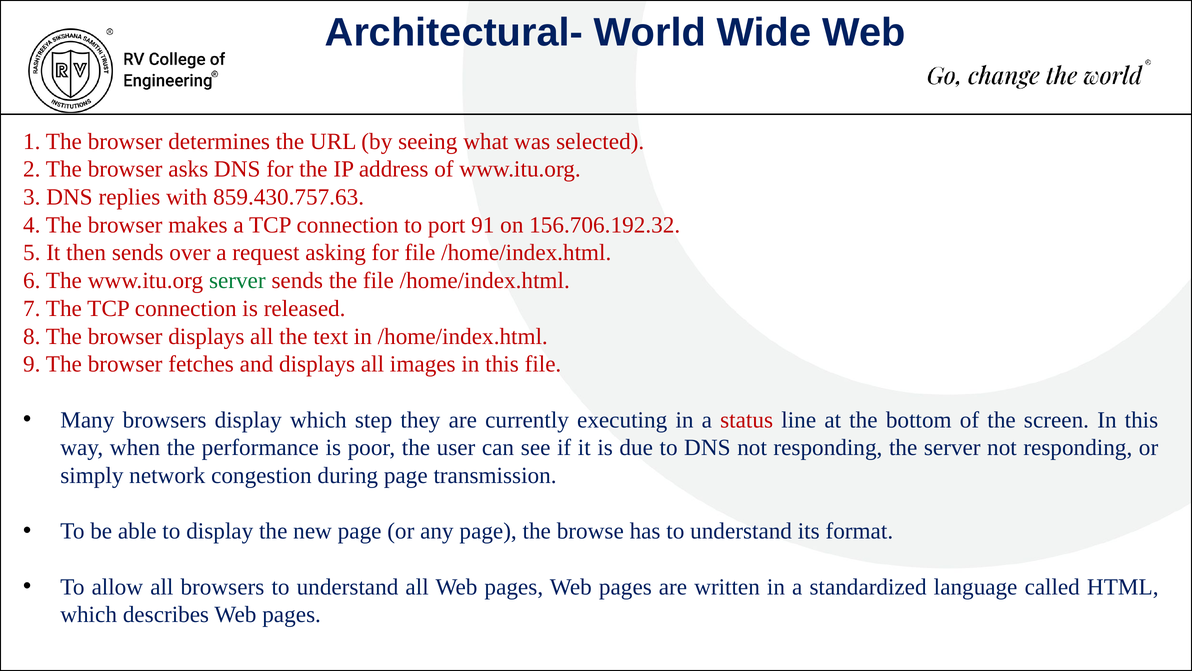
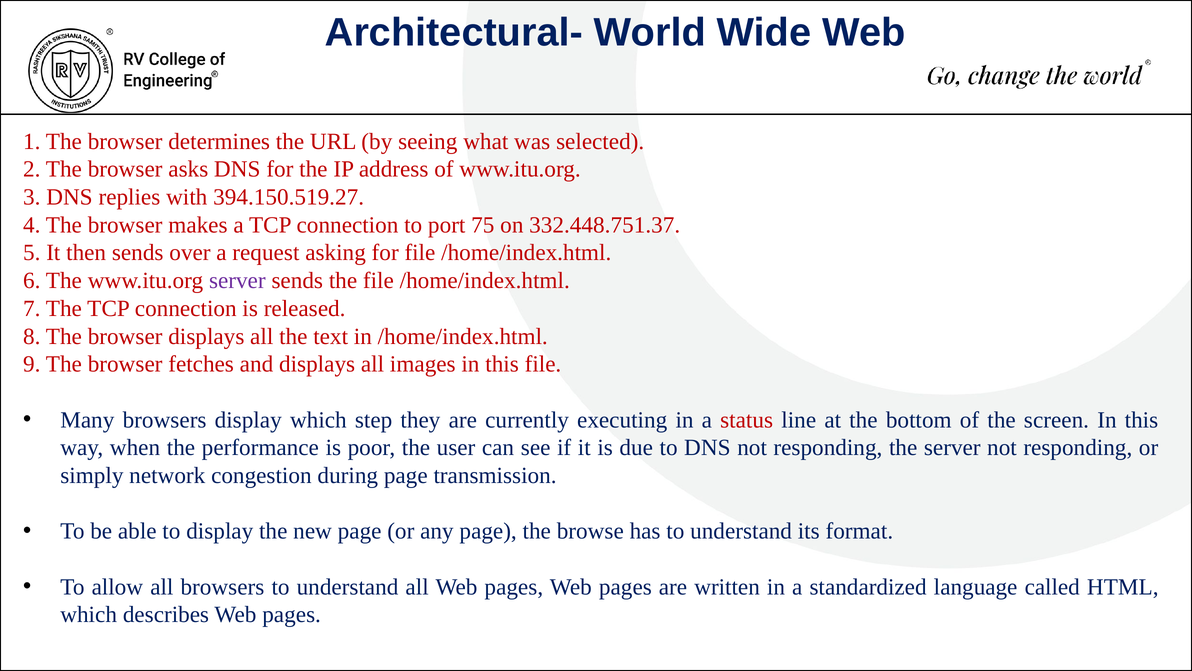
859.430.757.63: 859.430.757.63 -> 394.150.519.27
91: 91 -> 75
156.706.192.32: 156.706.192.32 -> 332.448.751.37
server at (237, 280) colour: green -> purple
